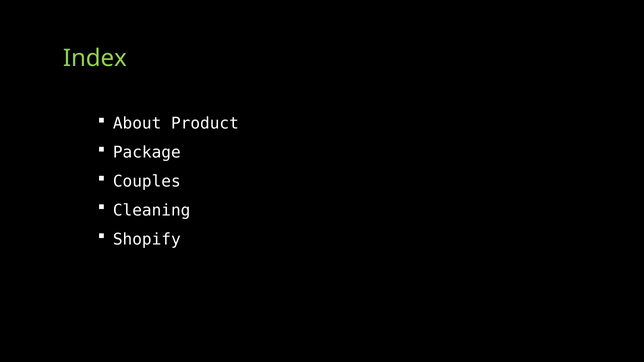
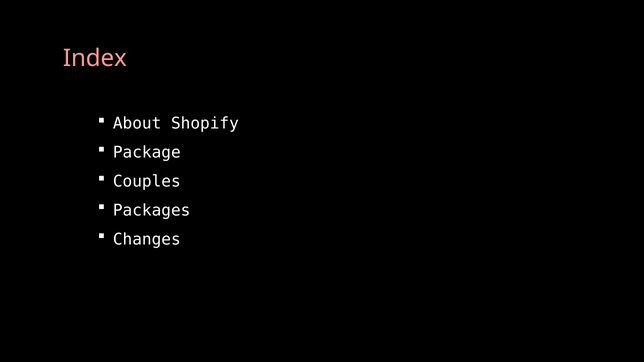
Index colour: light green -> pink
Product: Product -> Shopify
Cleaning: Cleaning -> Packages
Shopify: Shopify -> Changes
